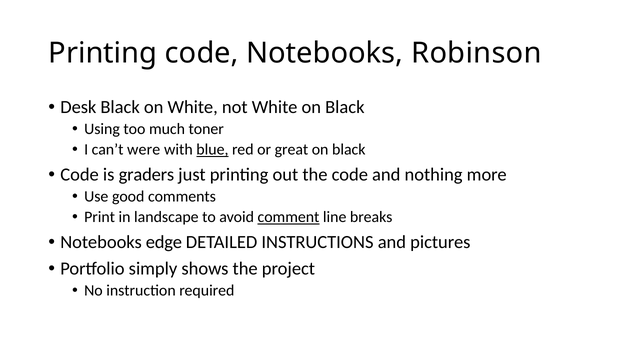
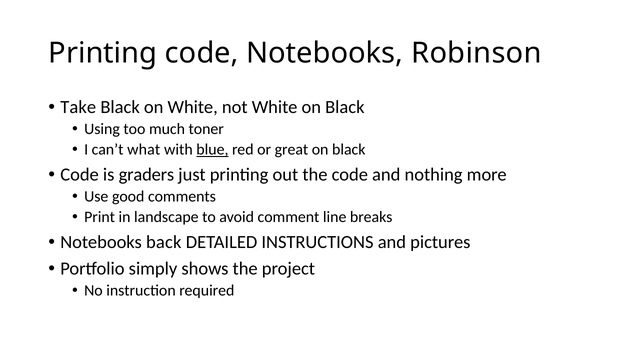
Desk: Desk -> Take
were: were -> what
comment underline: present -> none
edge: edge -> back
